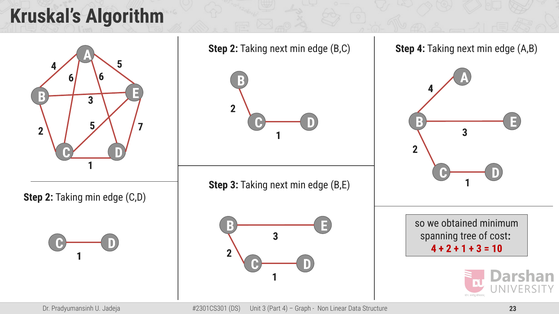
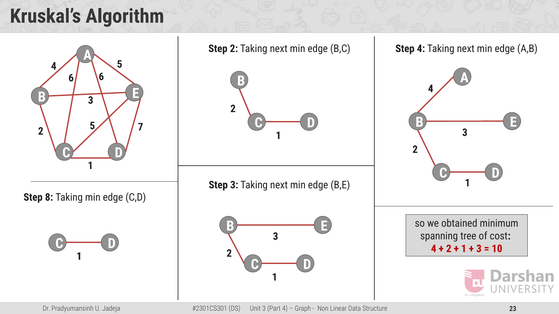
2 at (49, 197): 2 -> 8
